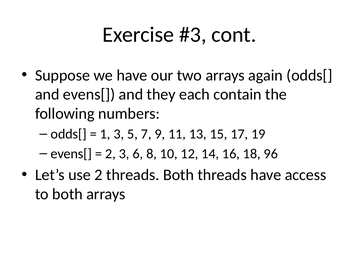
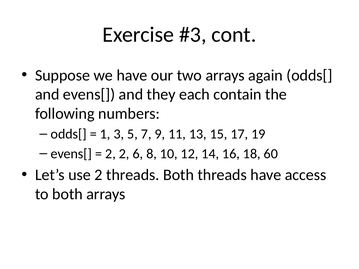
2 3: 3 -> 2
96: 96 -> 60
